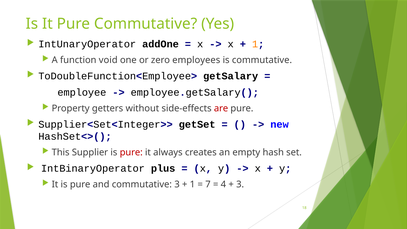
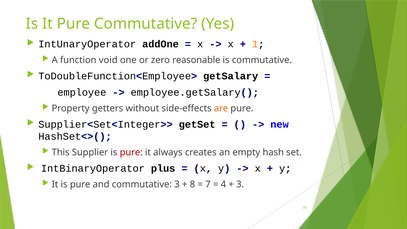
employees: employees -> reasonable
are colour: red -> orange
1 at (192, 184): 1 -> 8
